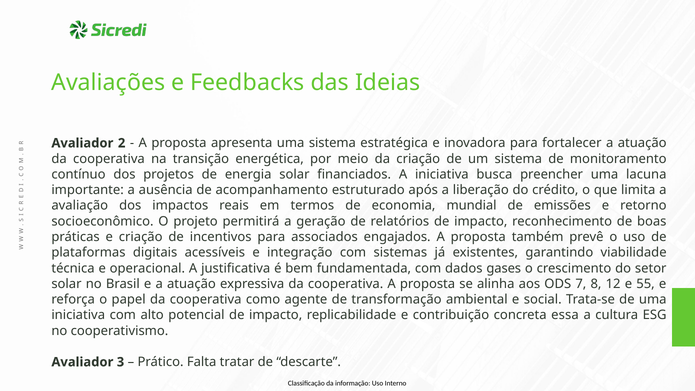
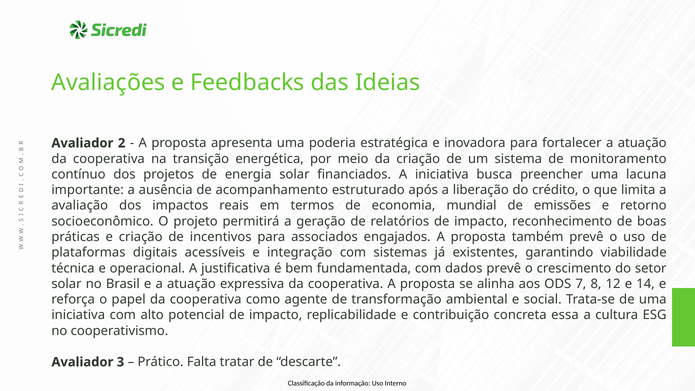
uma sistema: sistema -> poderia
dados gases: gases -> prevê
55: 55 -> 14
